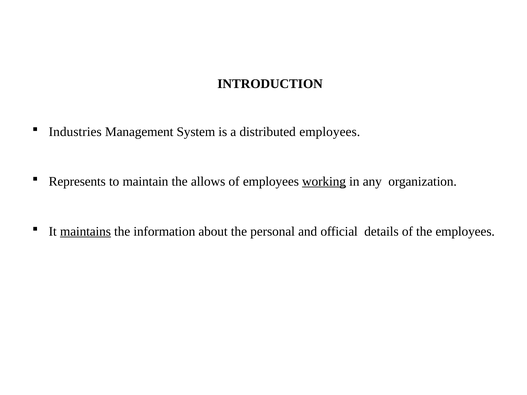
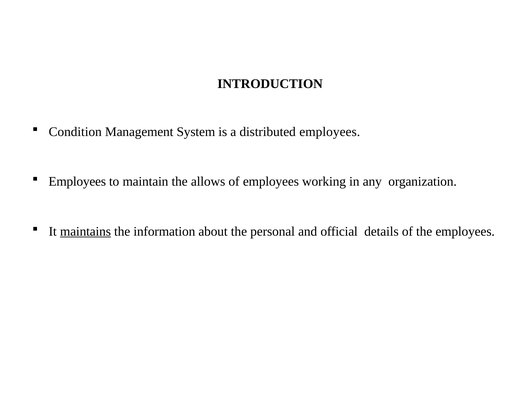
Industries: Industries -> Condition
Represents at (77, 182): Represents -> Employees
working underline: present -> none
